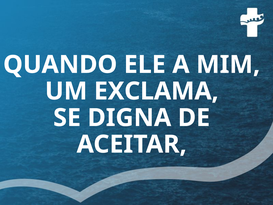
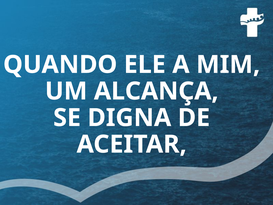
EXCLAMA: EXCLAMA -> ALCANÇA
